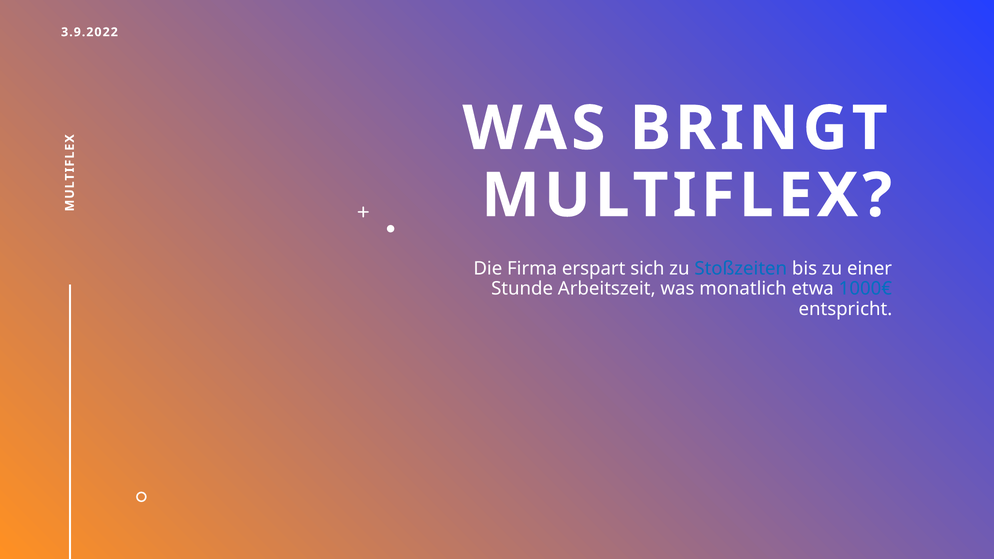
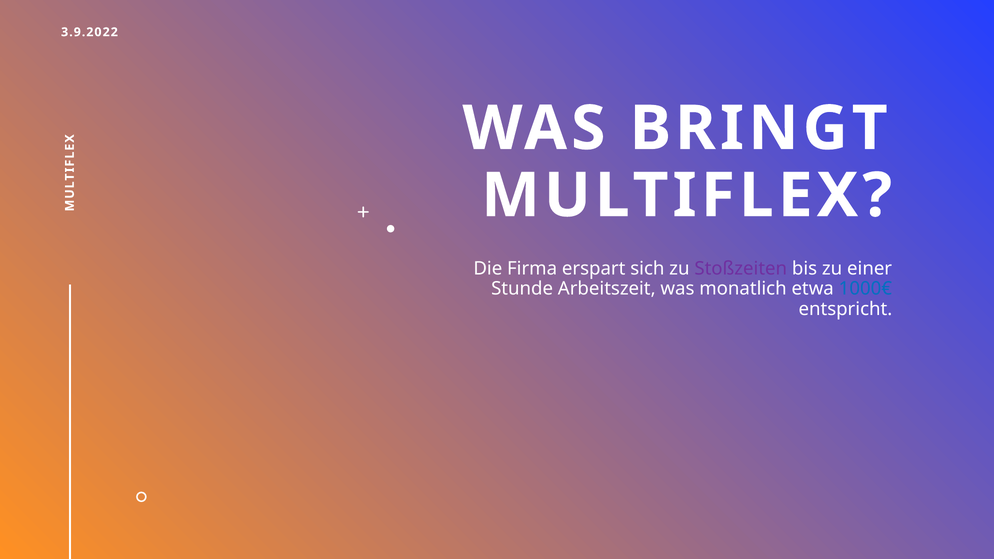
Stoßzeiten colour: blue -> purple
